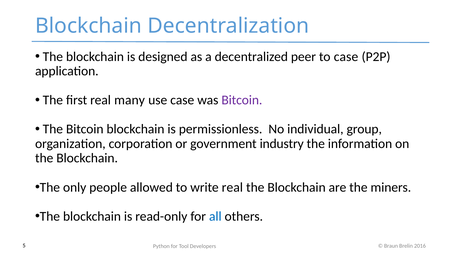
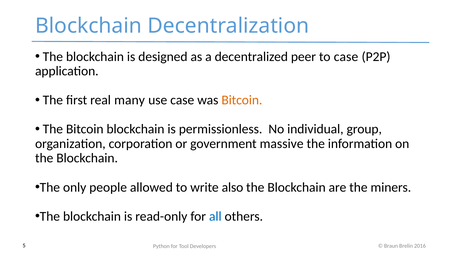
Bitcoin at (242, 100) colour: purple -> orange
industry: industry -> massive
write real: real -> also
